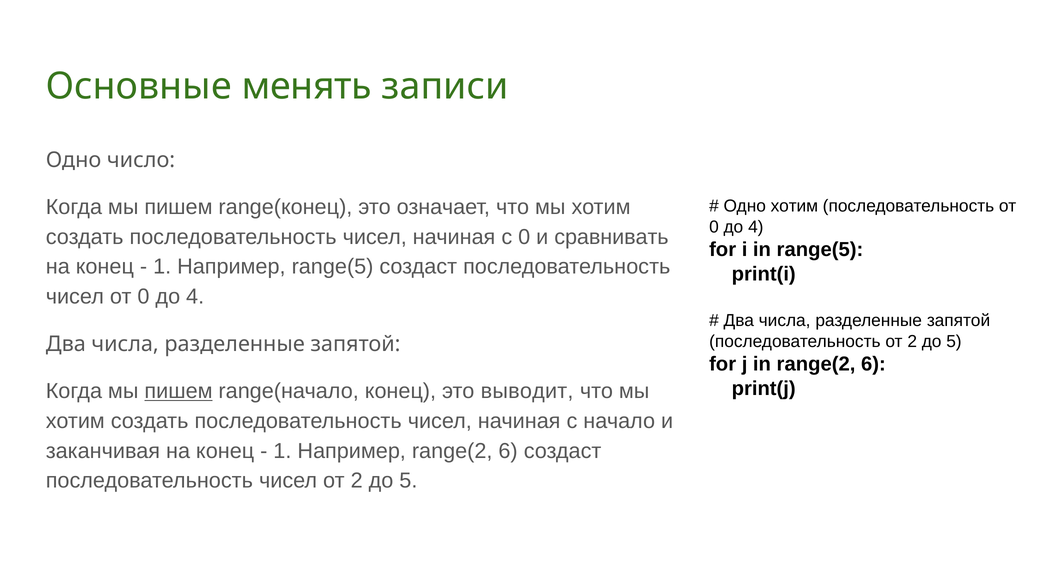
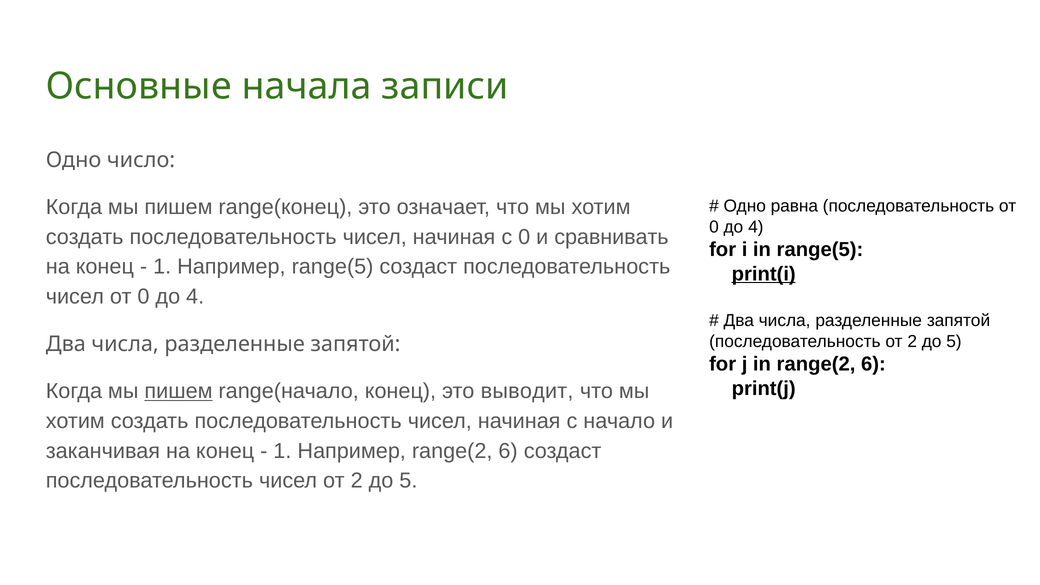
менять: менять -> начала
Одно хотим: хотим -> равна
print(i underline: none -> present
